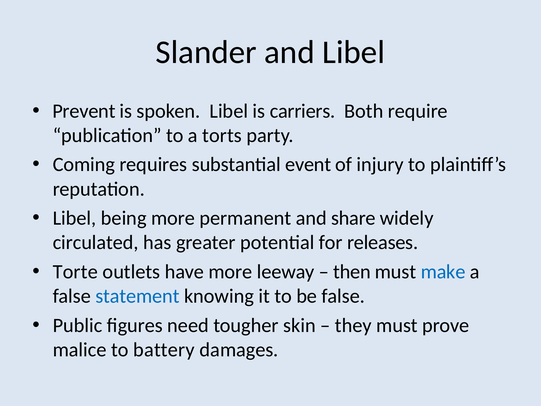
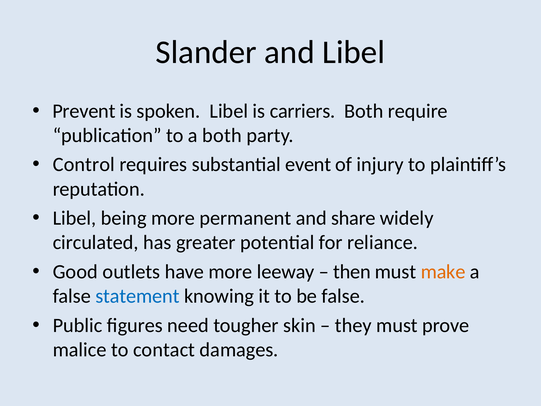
a torts: torts -> both
Coming: Coming -> Control
releases: releases -> reliance
Torte: Torte -> Good
make colour: blue -> orange
battery: battery -> contact
